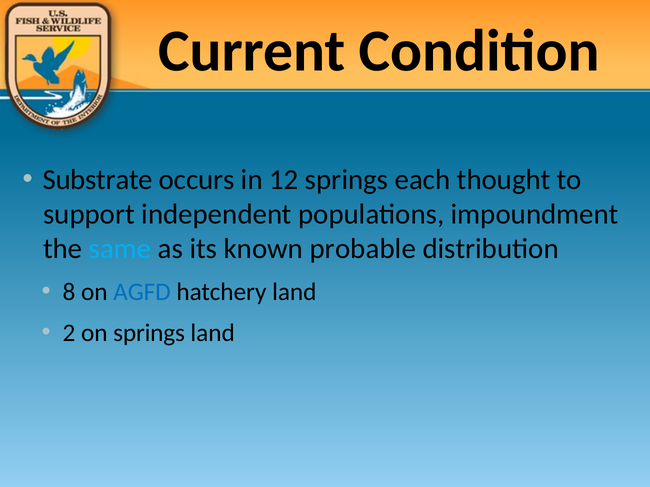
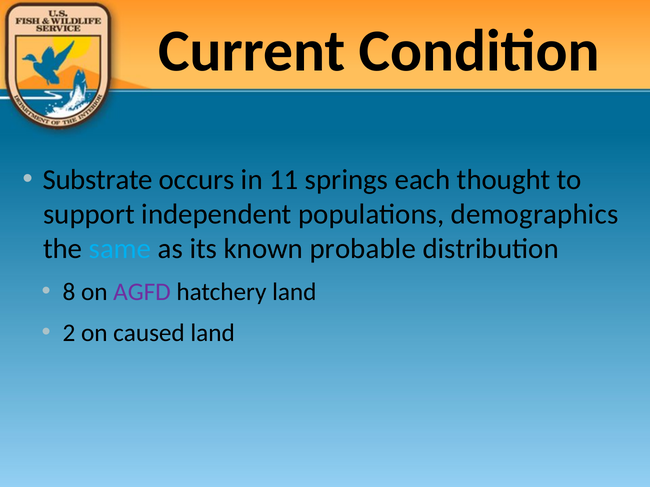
12: 12 -> 11
impoundment: impoundment -> demographics
AGFD colour: blue -> purple
on springs: springs -> caused
